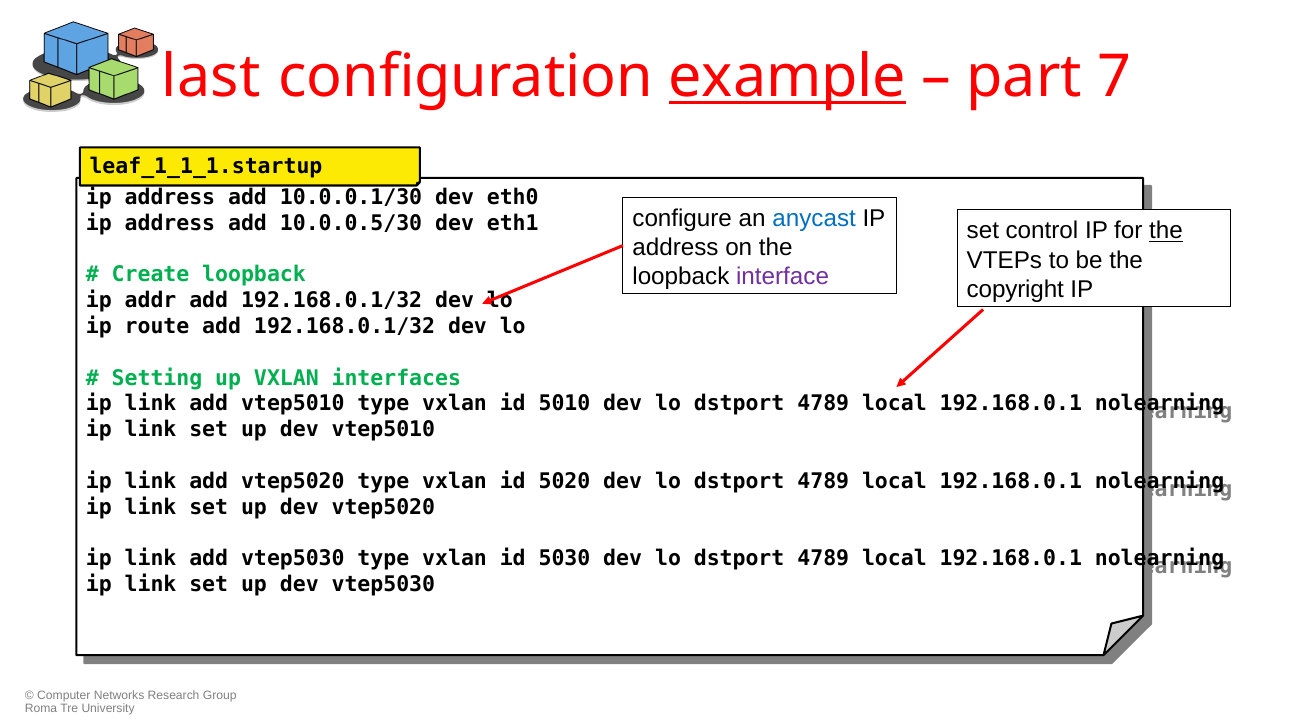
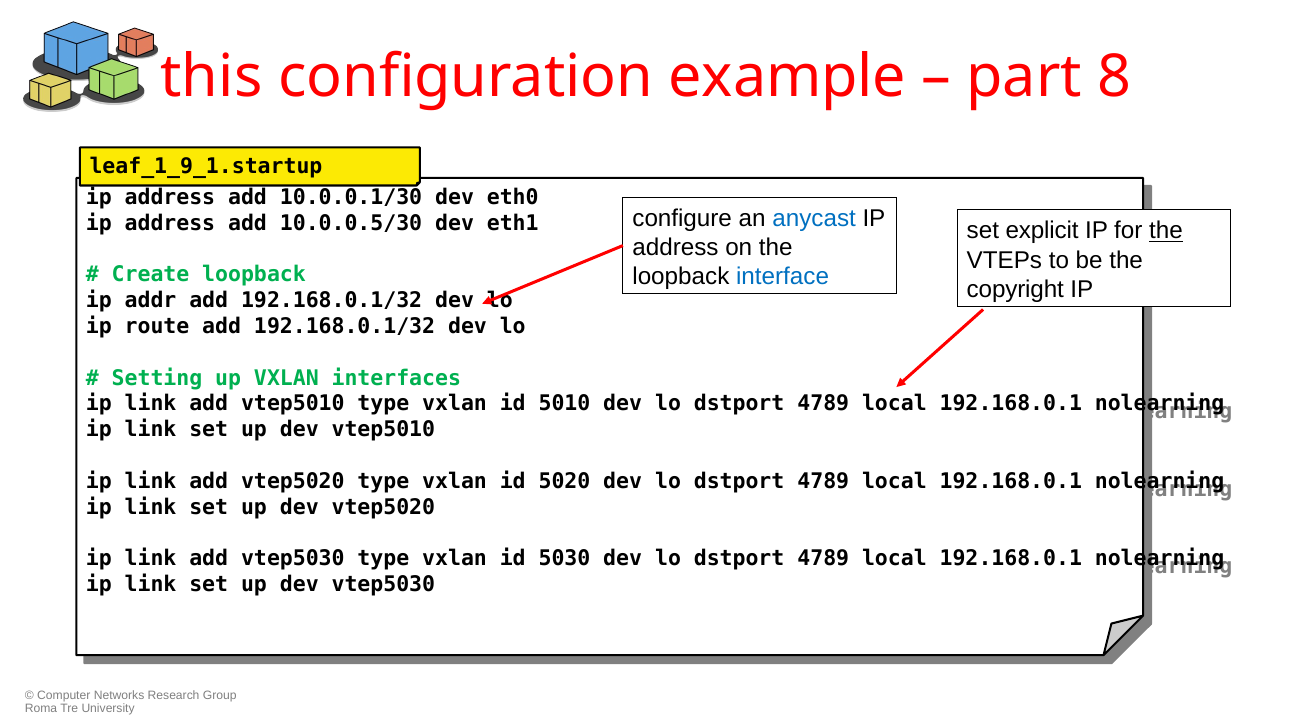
last: last -> this
example underline: present -> none
7: 7 -> 8
leaf_1_1_1.startup: leaf_1_1_1.startup -> leaf_1_9_1.startup
control: control -> explicit
interface colour: purple -> blue
